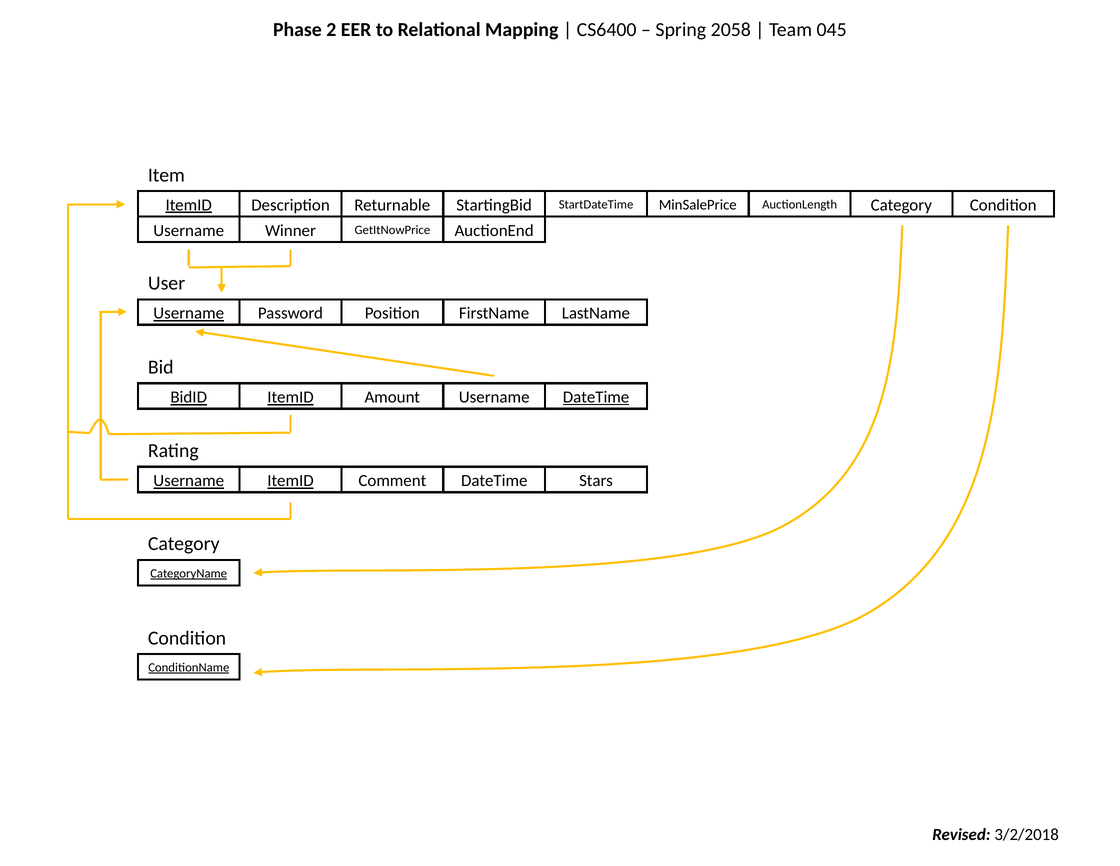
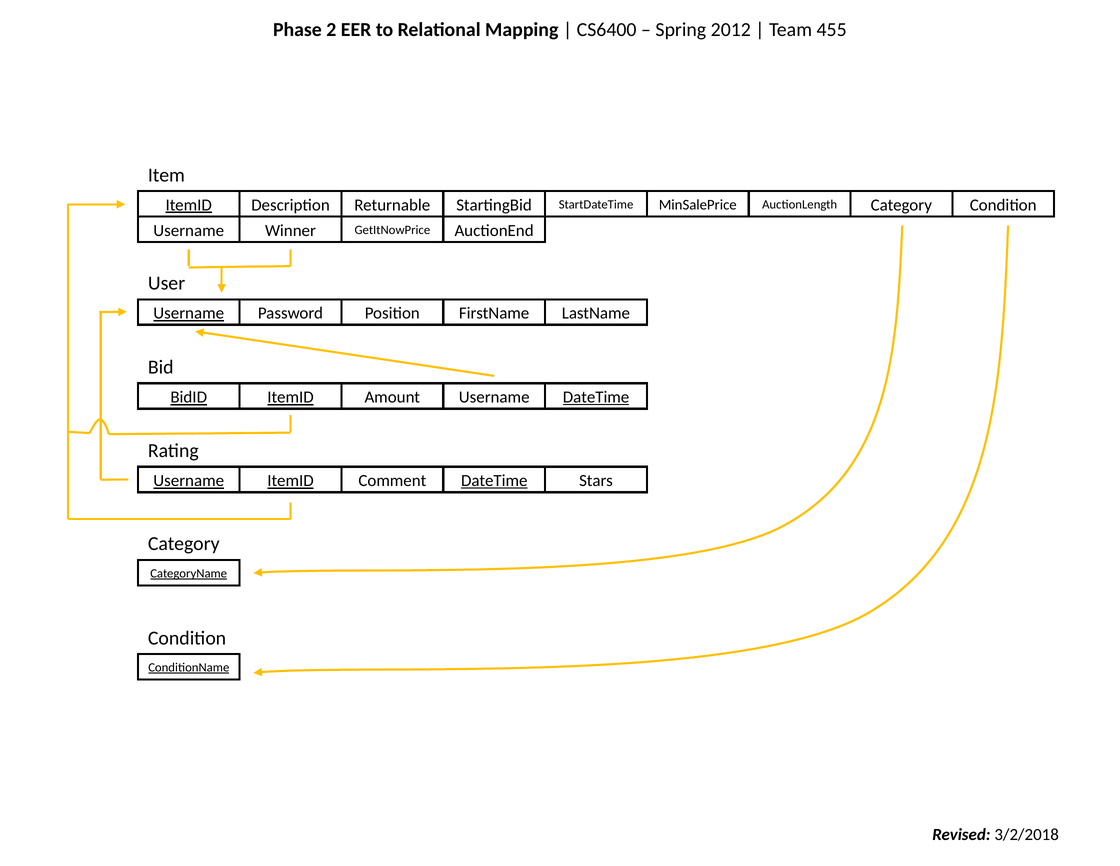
2058: 2058 -> 2012
045: 045 -> 455
DateTime at (494, 480) underline: none -> present
